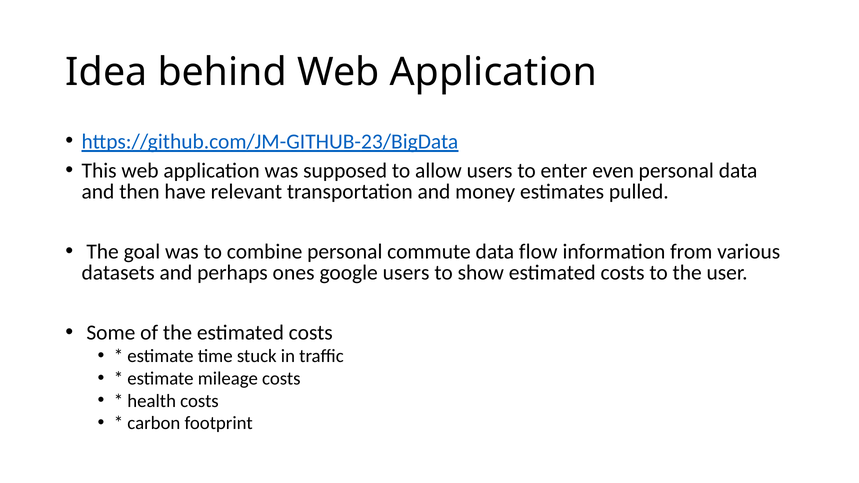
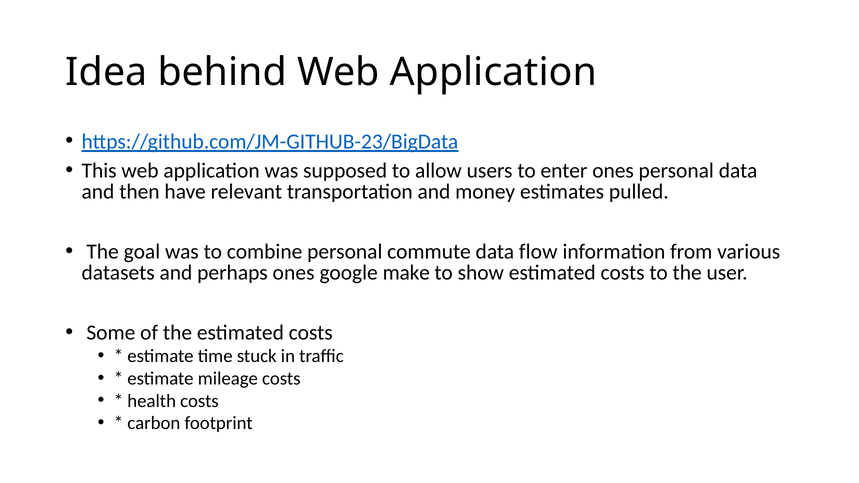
enter even: even -> ones
google users: users -> make
